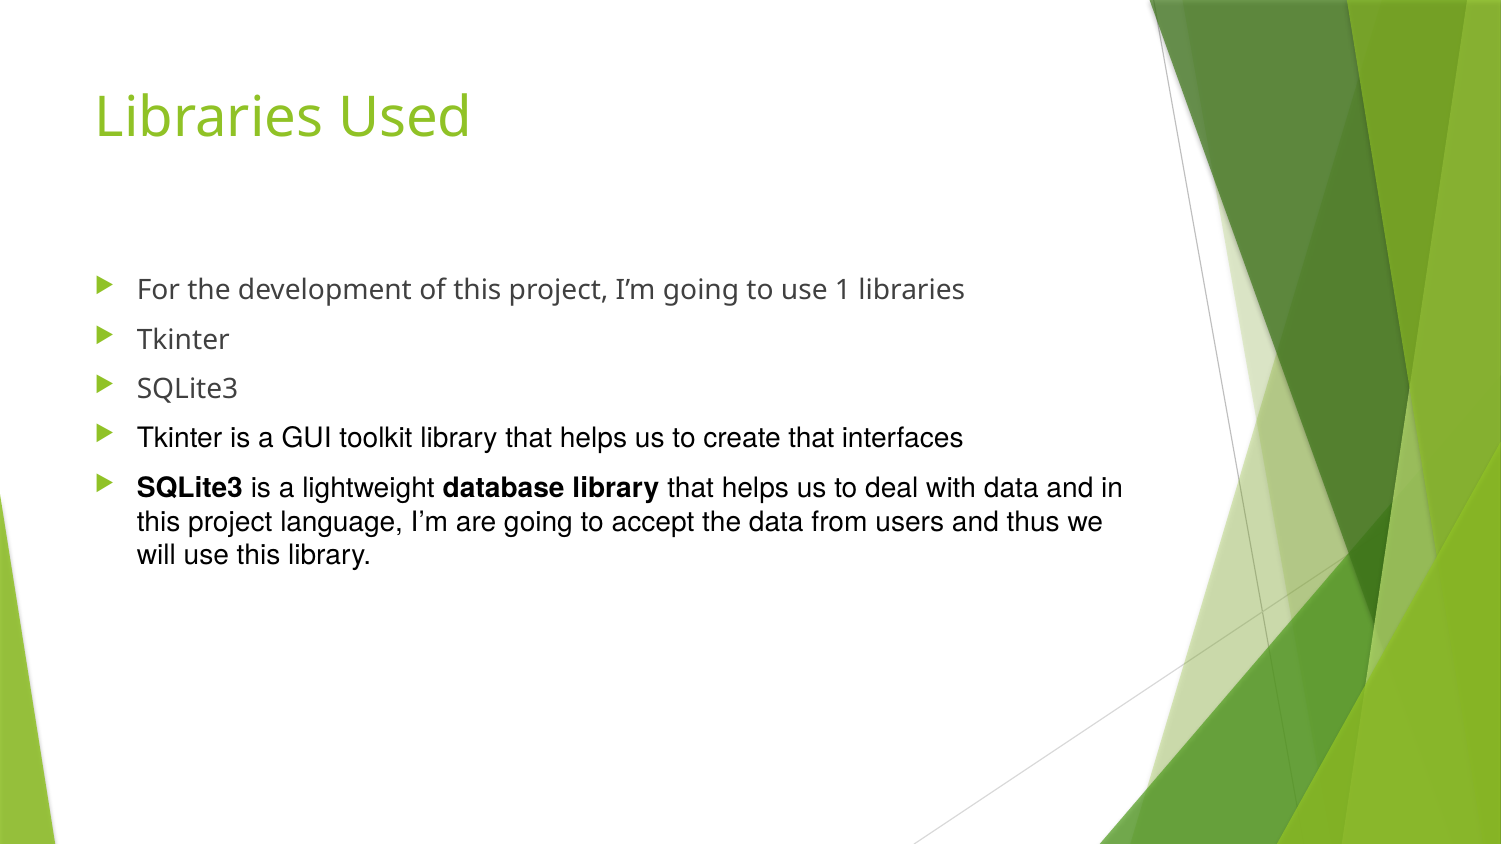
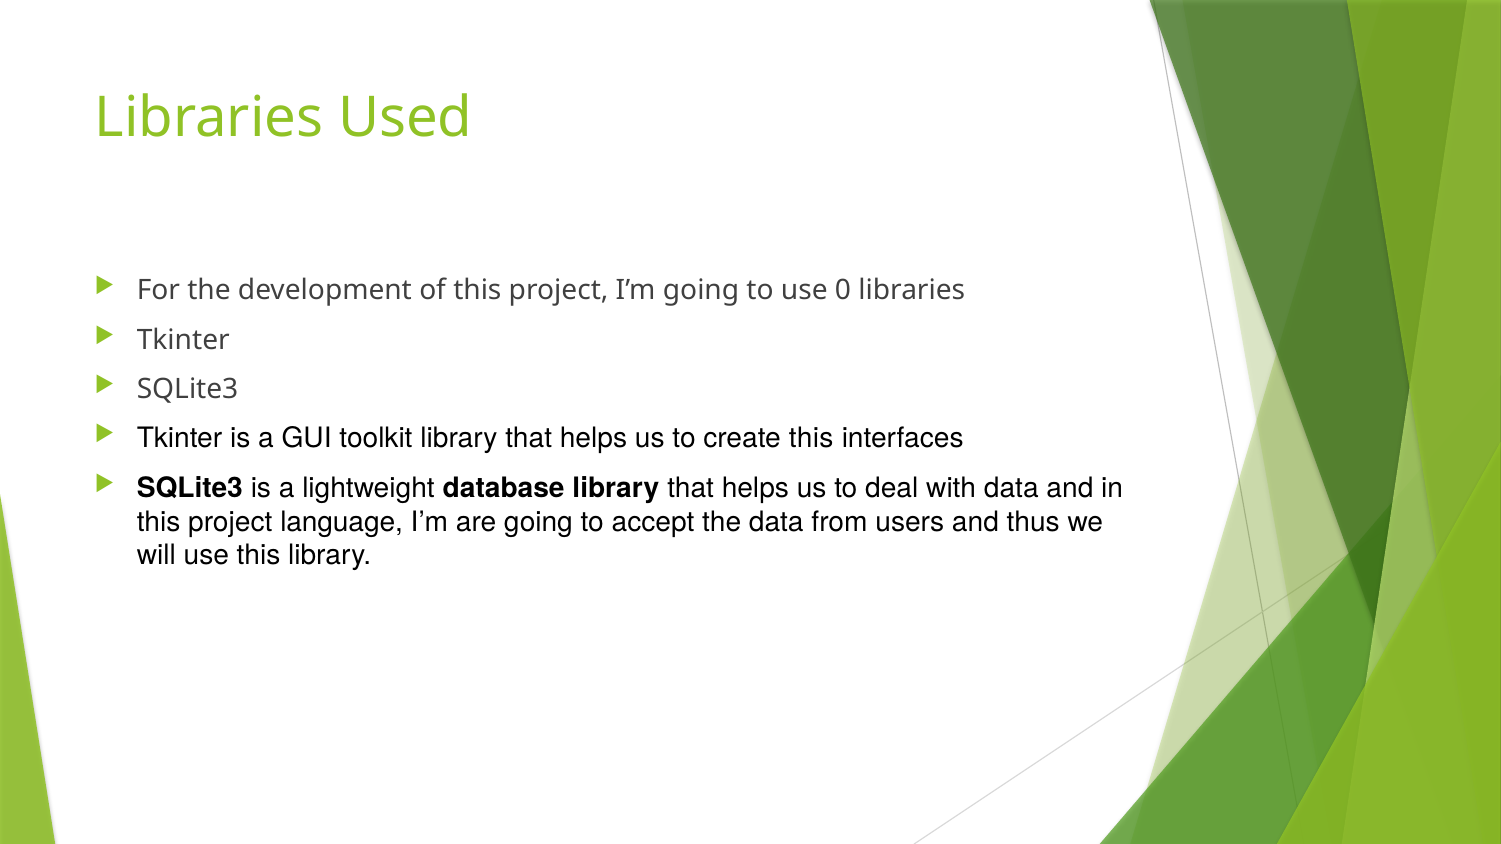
1: 1 -> 0
create that: that -> this
